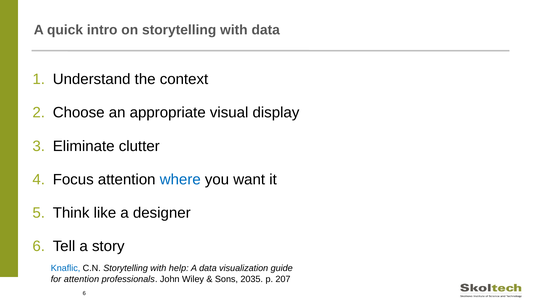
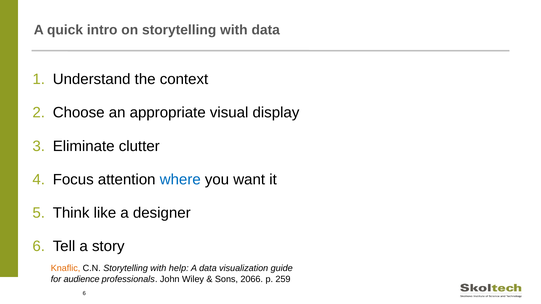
Knaflic colour: blue -> orange
for attention: attention -> audience
2035: 2035 -> 2066
207: 207 -> 259
